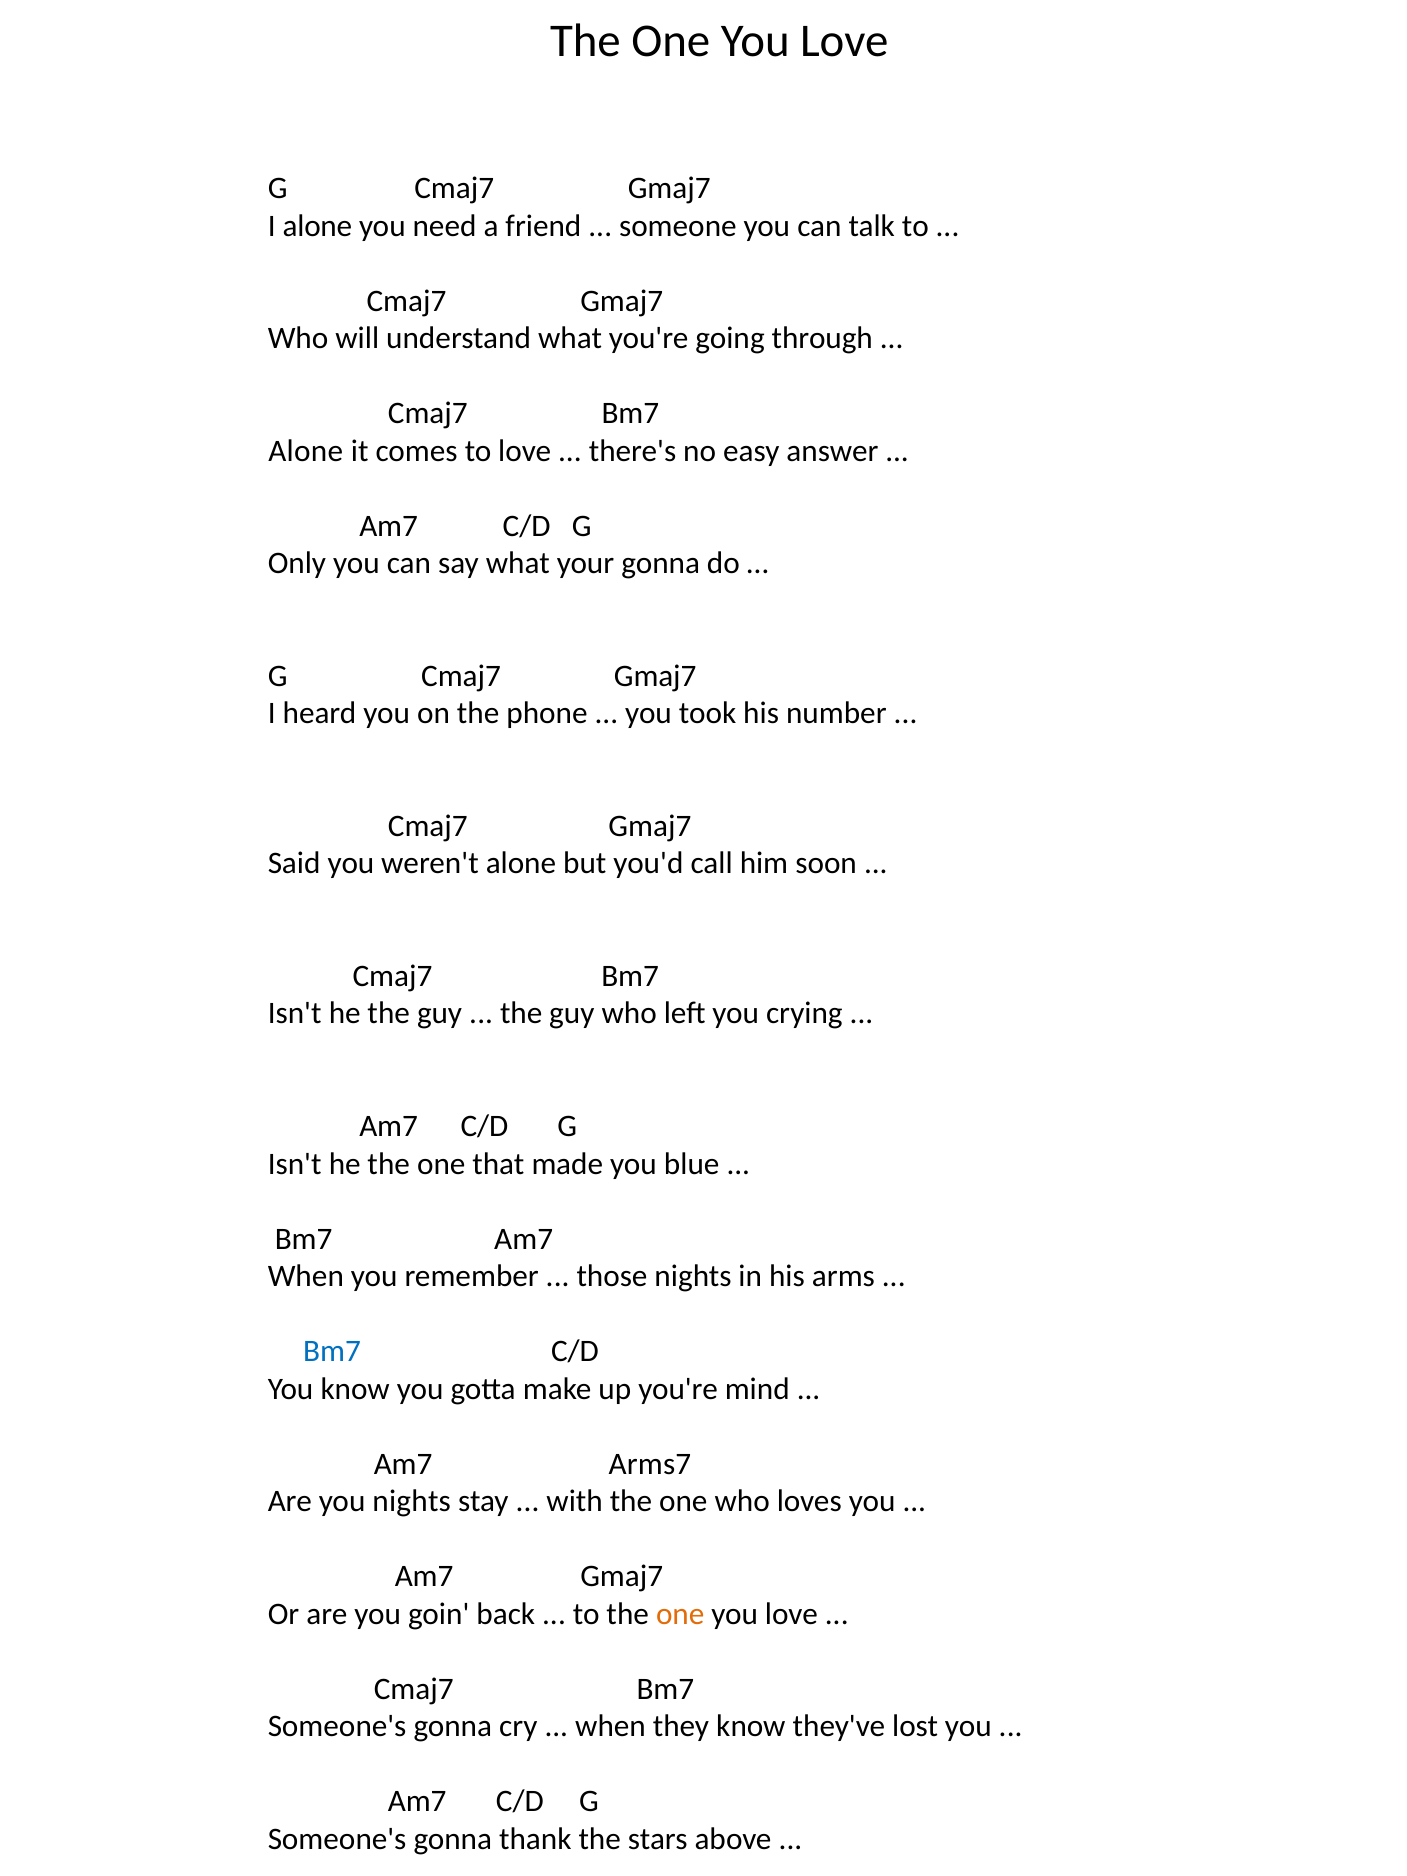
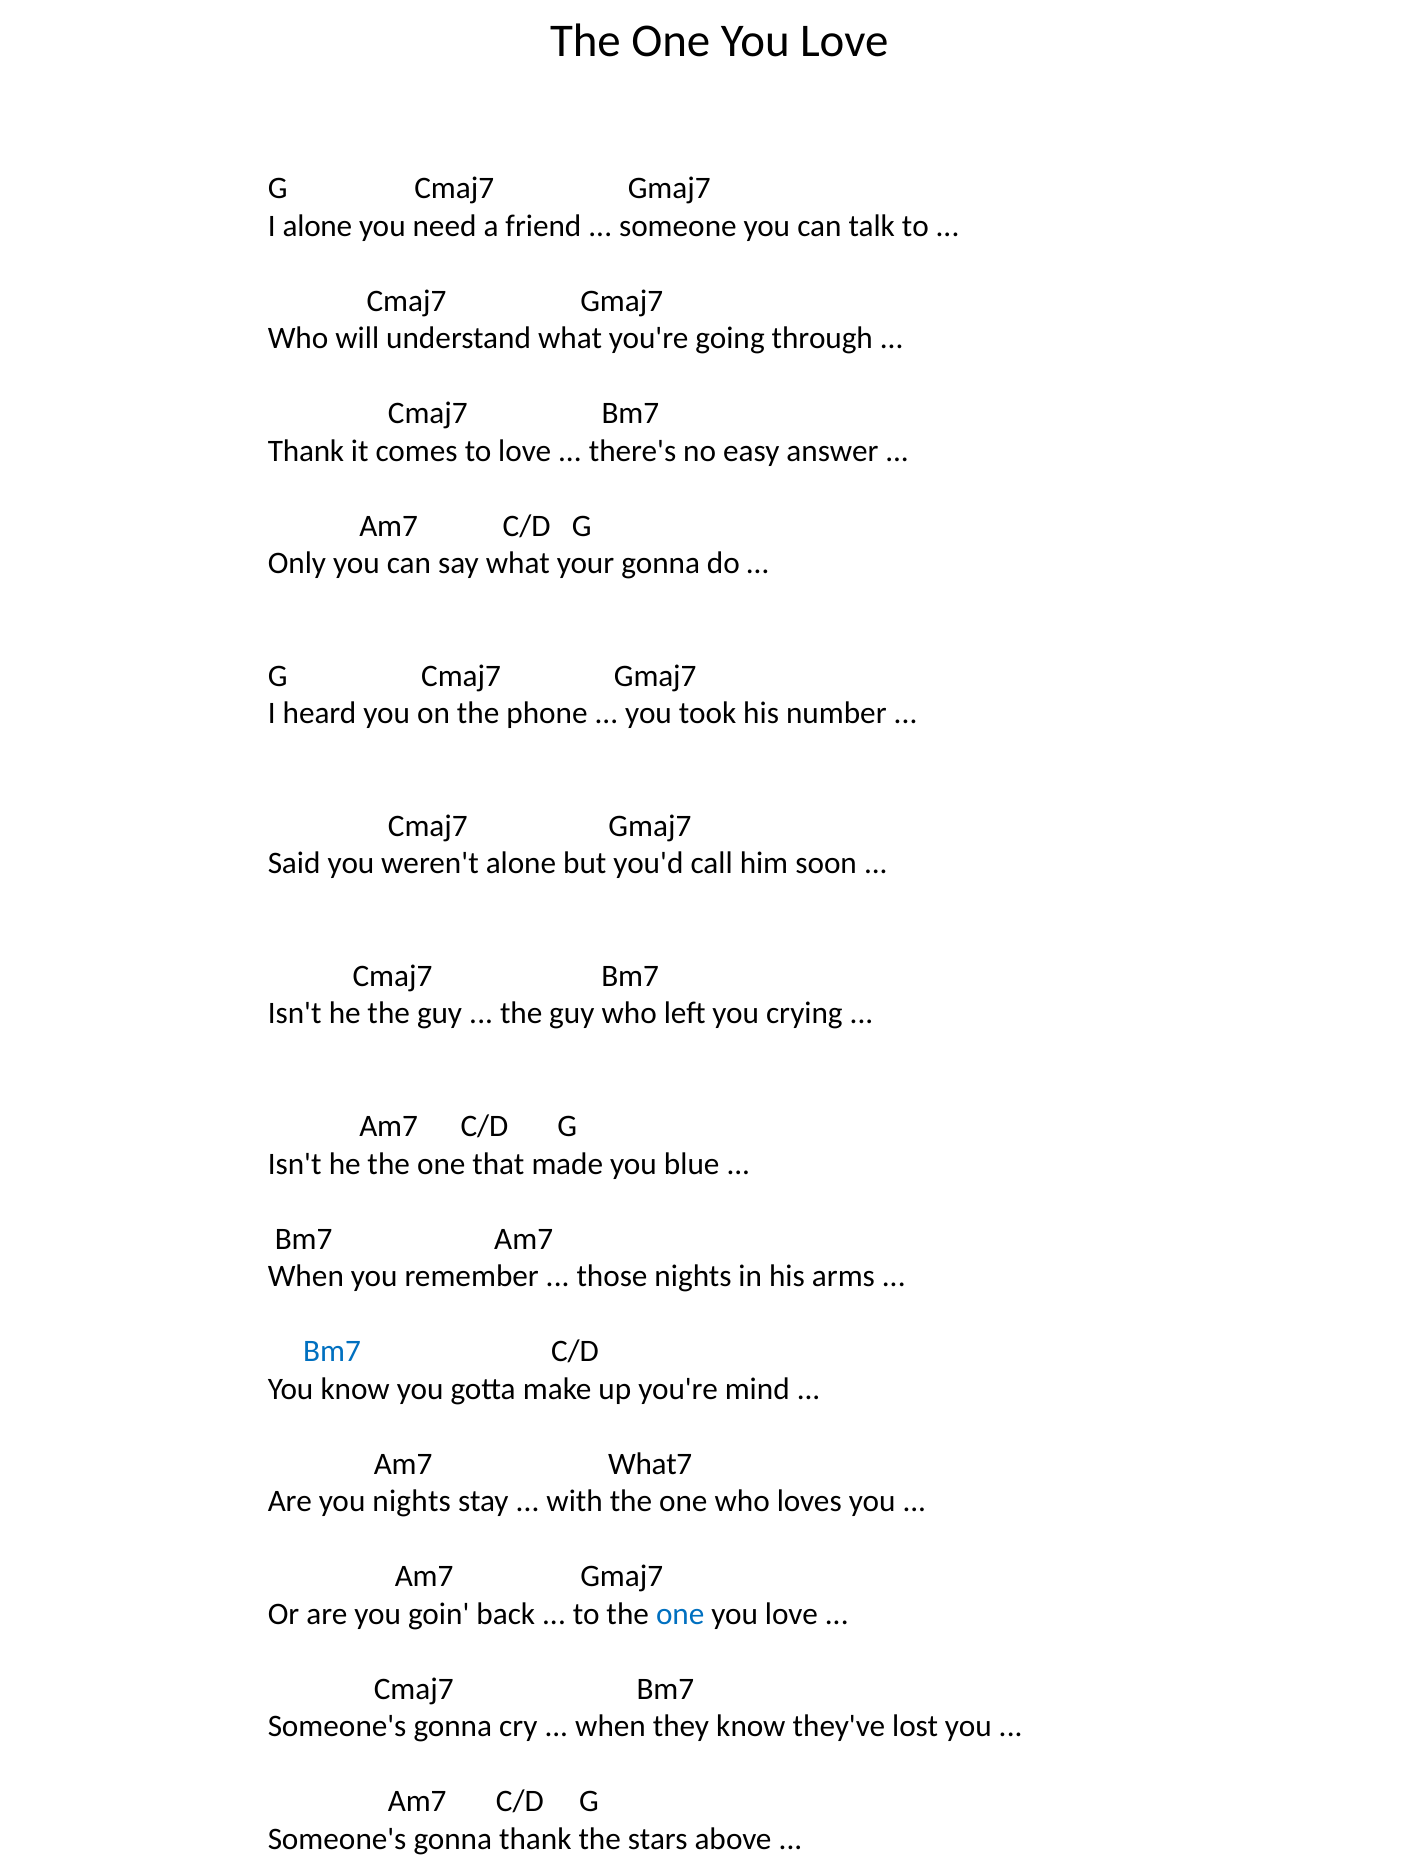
Alone at (306, 451): Alone -> Thank
Arms7: Arms7 -> What7
one at (680, 1614) colour: orange -> blue
